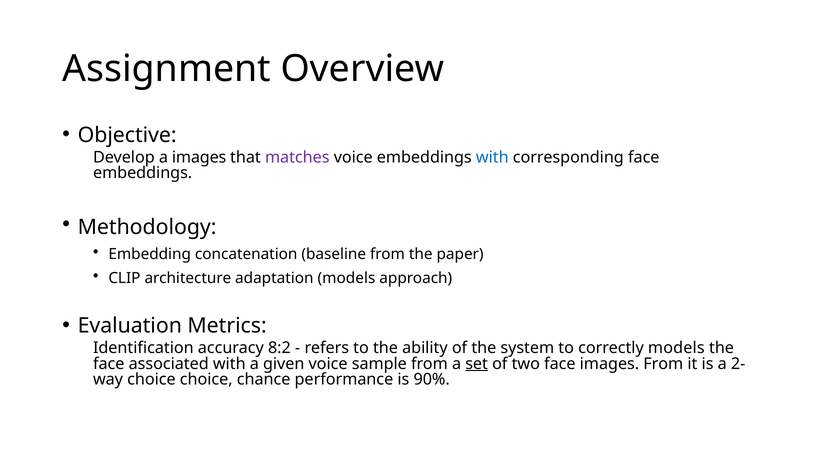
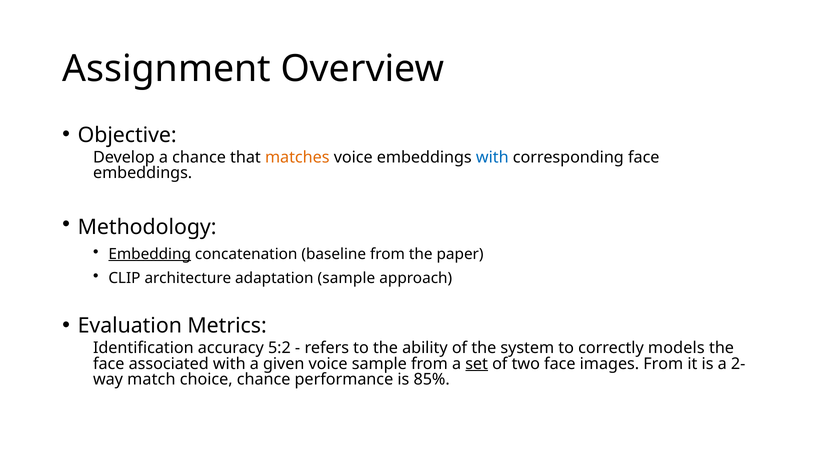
a images: images -> chance
matches colour: purple -> orange
Embedding underline: none -> present
adaptation models: models -> sample
8:2: 8:2 -> 5:2
choice at (151, 380): choice -> match
90%: 90% -> 85%
